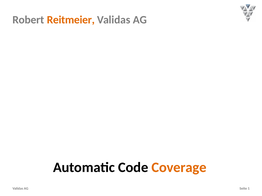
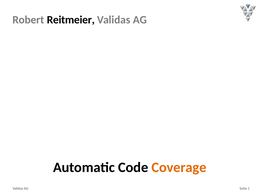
Reitmeier colour: orange -> black
